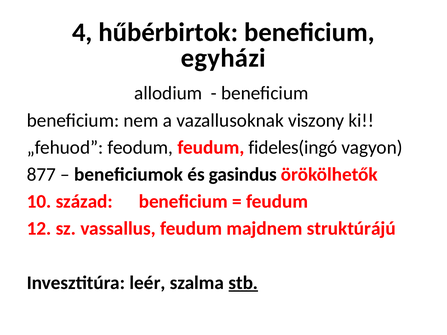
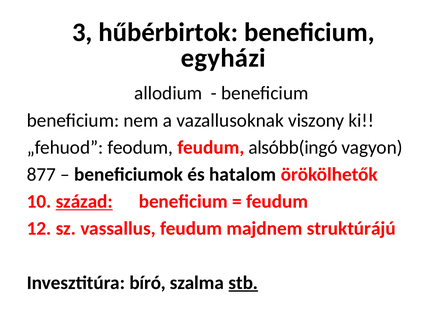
4: 4 -> 3
fideles(ingó: fideles(ingó -> alsóbb(ingó
gasindus: gasindus -> hatalom
század underline: none -> present
leér: leér -> bíró
